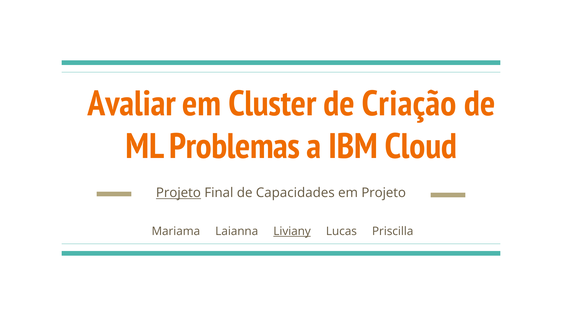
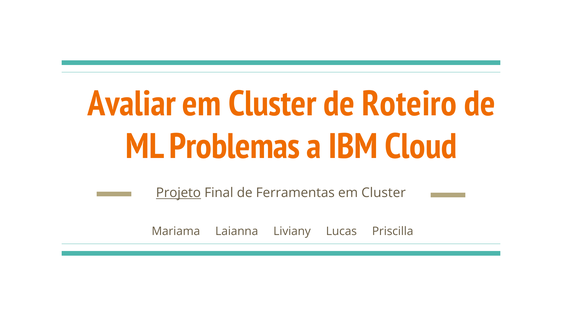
Criação: Criação -> Roteiro
Capacidades: Capacidades -> Ferramentas
Projeto at (384, 193): Projeto -> Cluster
Liviany underline: present -> none
